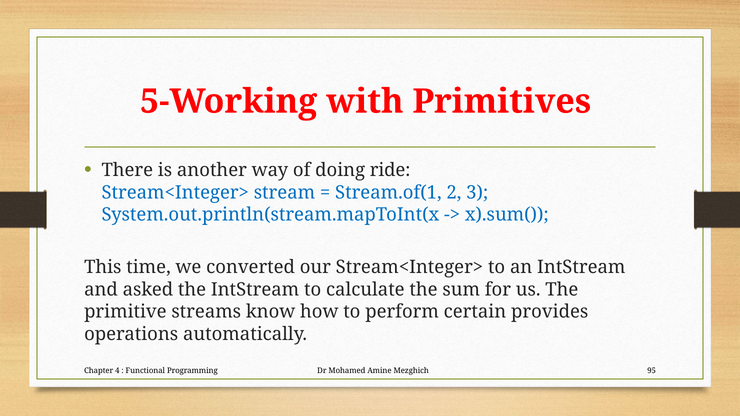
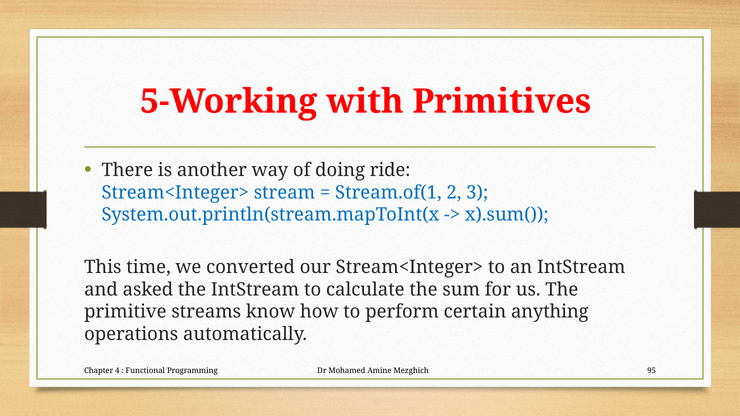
provides: provides -> anything
